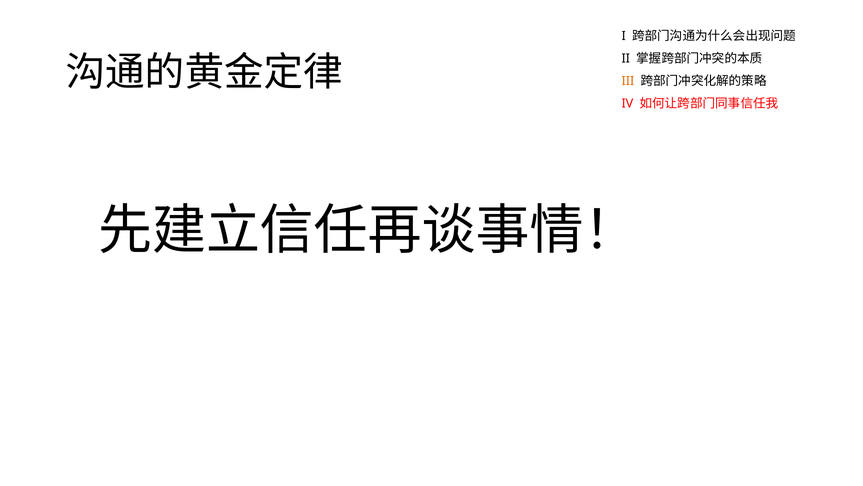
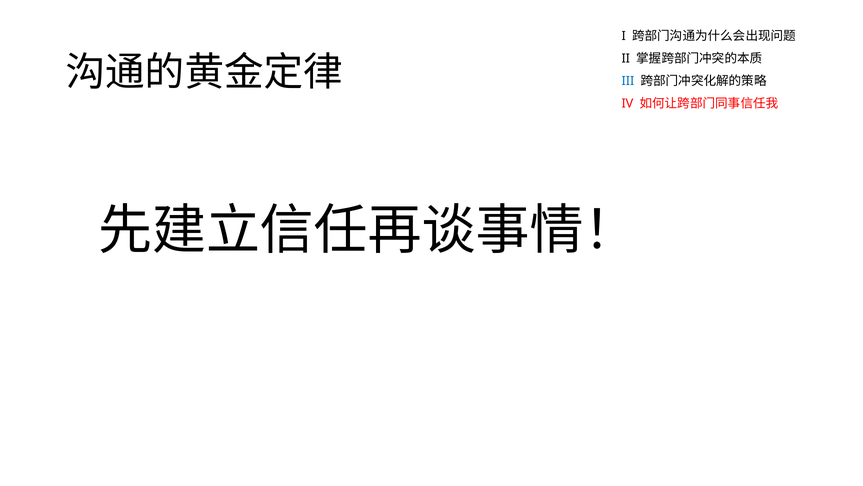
III colour: orange -> blue
